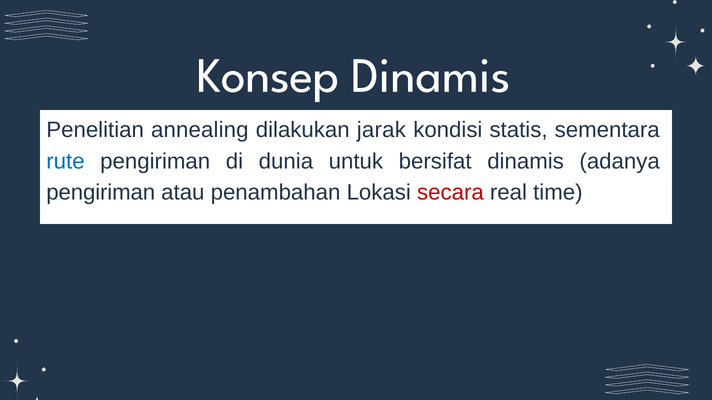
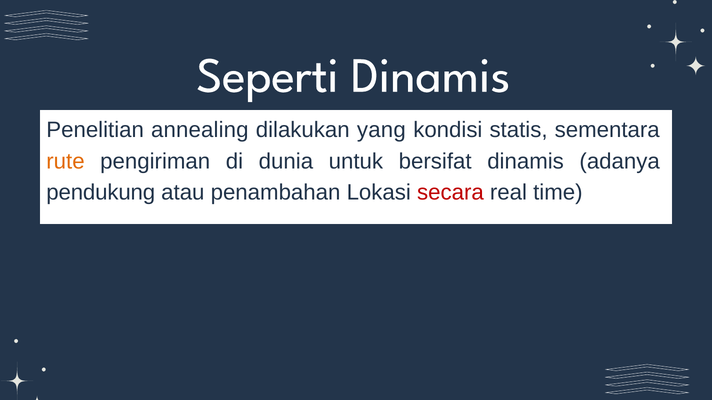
Konsep: Konsep -> Seperti
jarak: jarak -> yang
rute colour: blue -> orange
pengiriman at (101, 193): pengiriman -> pendukung
